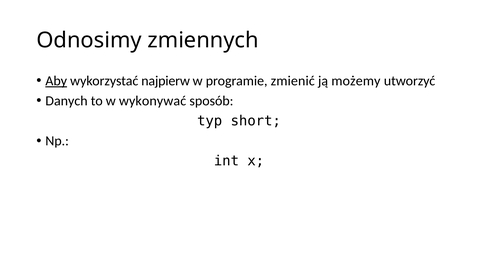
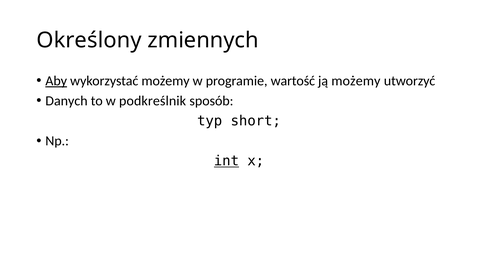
Odnosimy: Odnosimy -> Określony
wykorzystać najpierw: najpierw -> możemy
zmienić: zmienić -> wartość
wykonywać: wykonywać -> podkreślnik
int underline: none -> present
